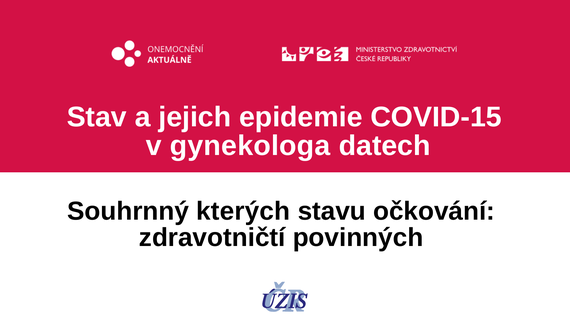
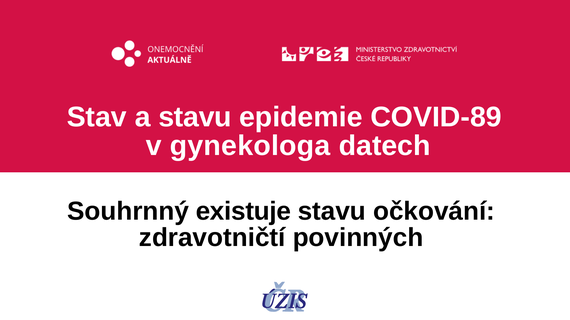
a jejich: jejich -> stavu
COVID-15: COVID-15 -> COVID-89
kterých: kterých -> existuje
